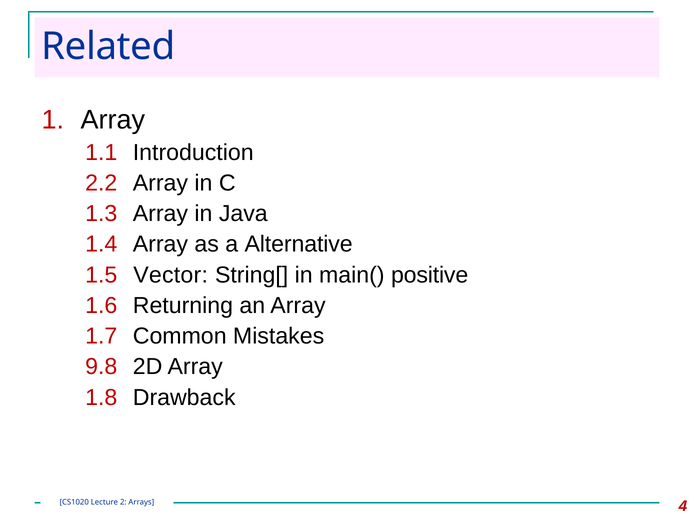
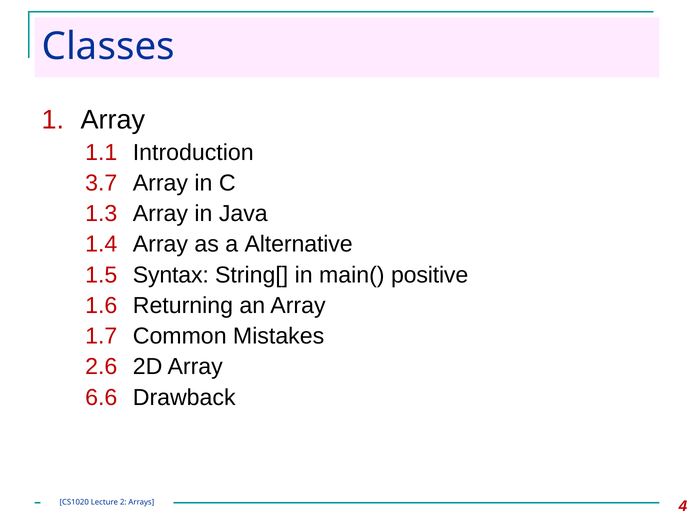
Related: Related -> Classes
2.2: 2.2 -> 3.7
Vector: Vector -> Syntax
9.8: 9.8 -> 2.6
1.8: 1.8 -> 6.6
